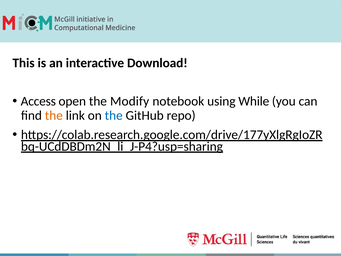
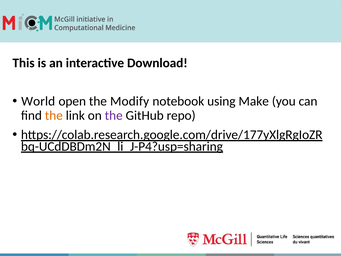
Access: Access -> World
While: While -> Make
the at (114, 115) colour: blue -> purple
